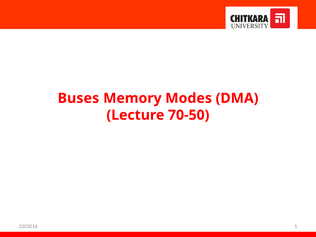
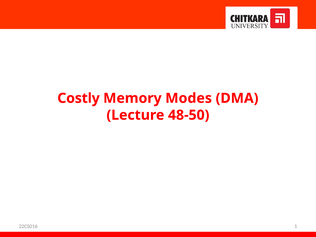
Buses: Buses -> Costly
70-50: 70-50 -> 48-50
